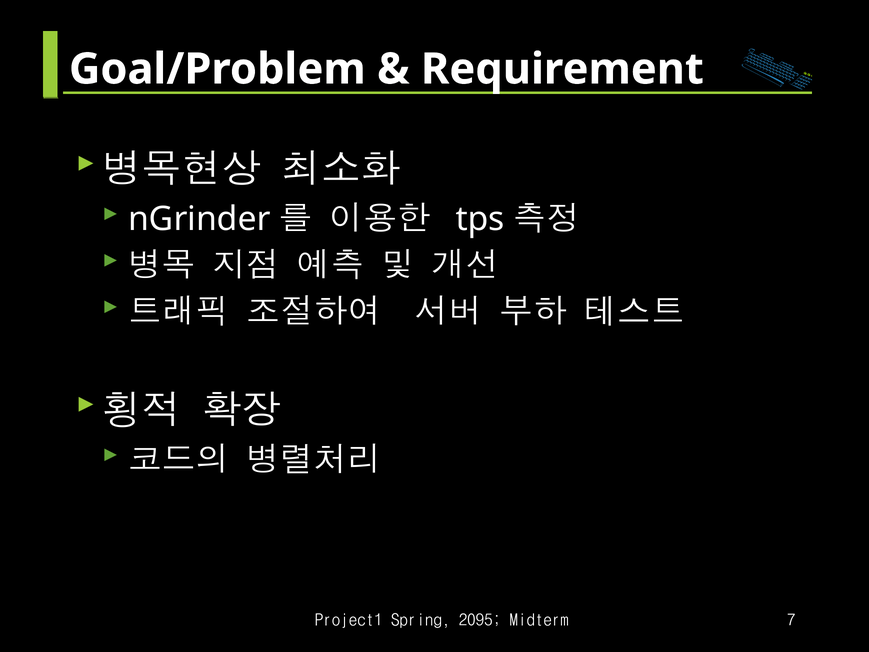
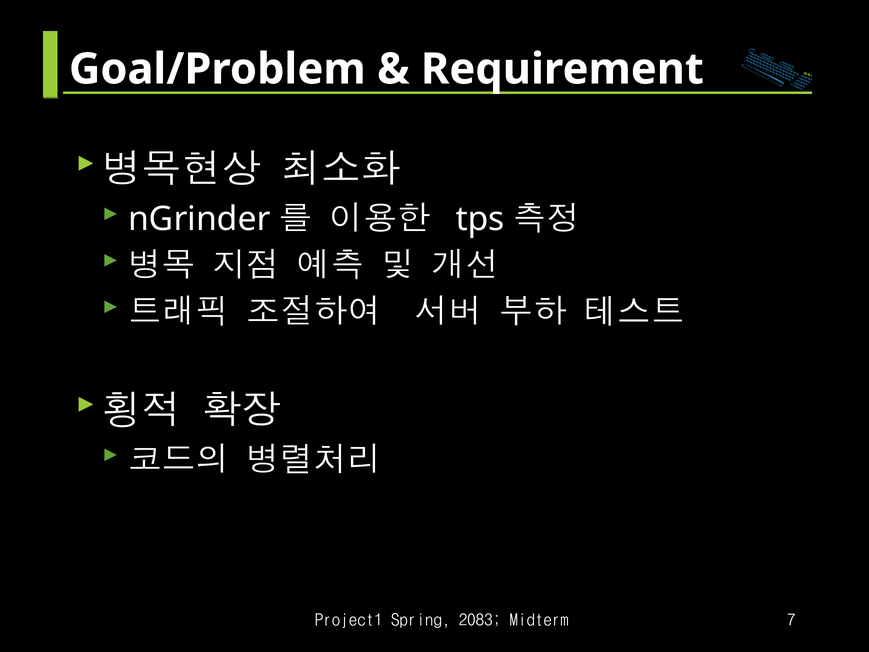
2095: 2095 -> 2083
